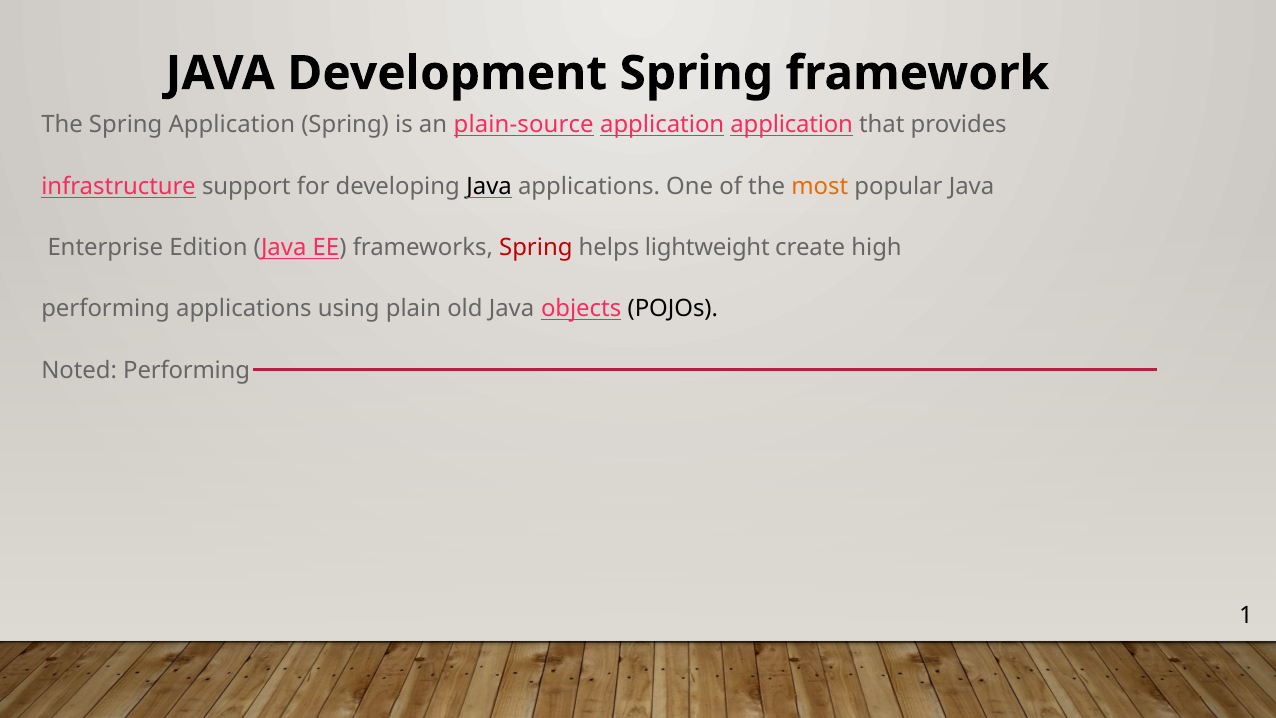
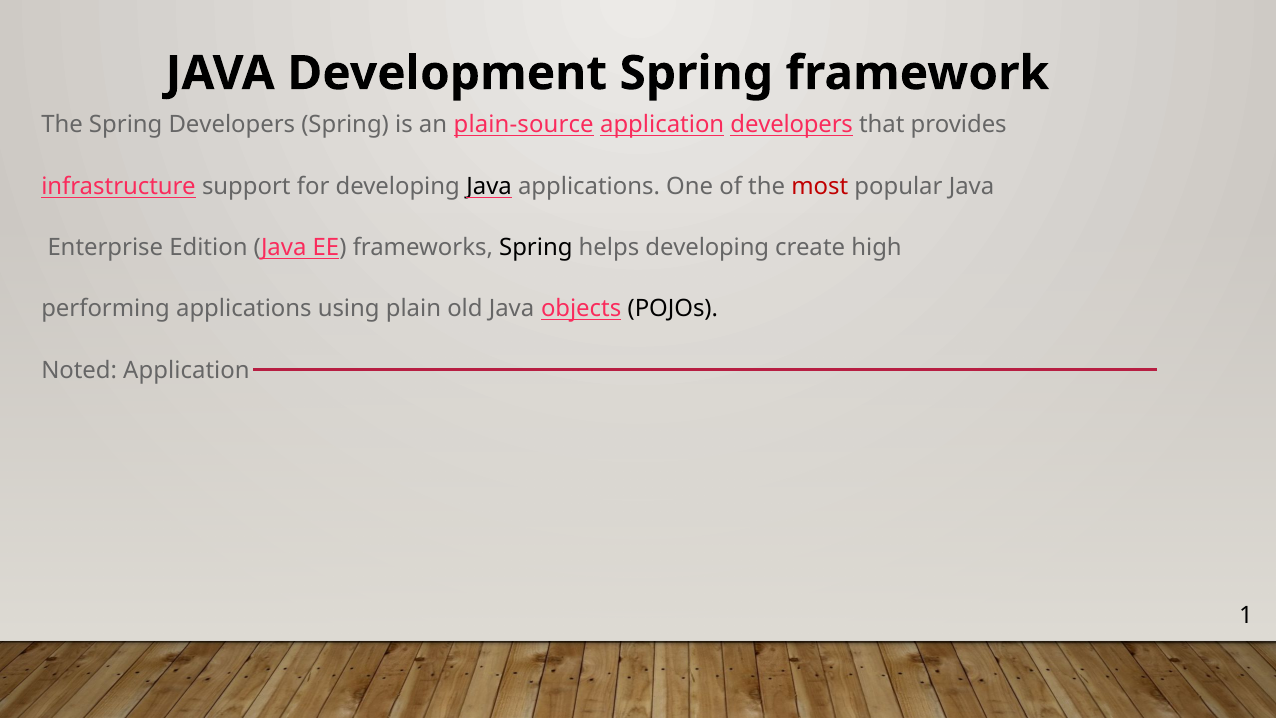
Spring Application: Application -> Developers
application application: application -> developers
most colour: orange -> red
Spring at (536, 248) colour: red -> black
helps lightweight: lightweight -> developing
Noted Performing: Performing -> Application
